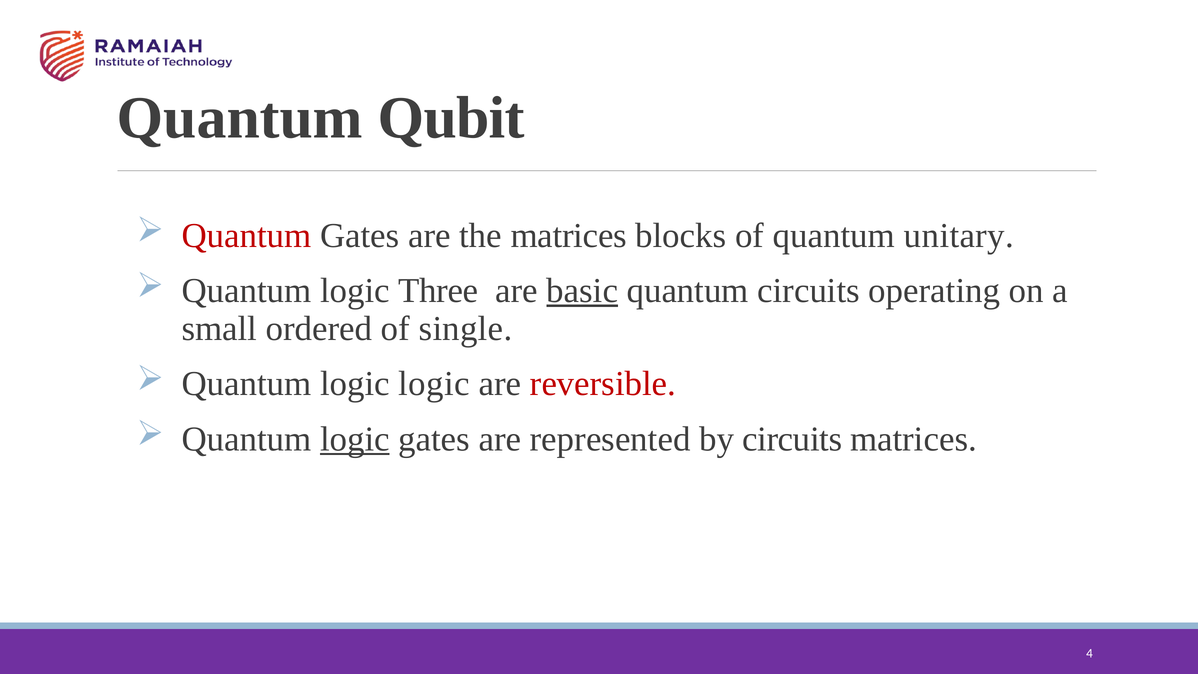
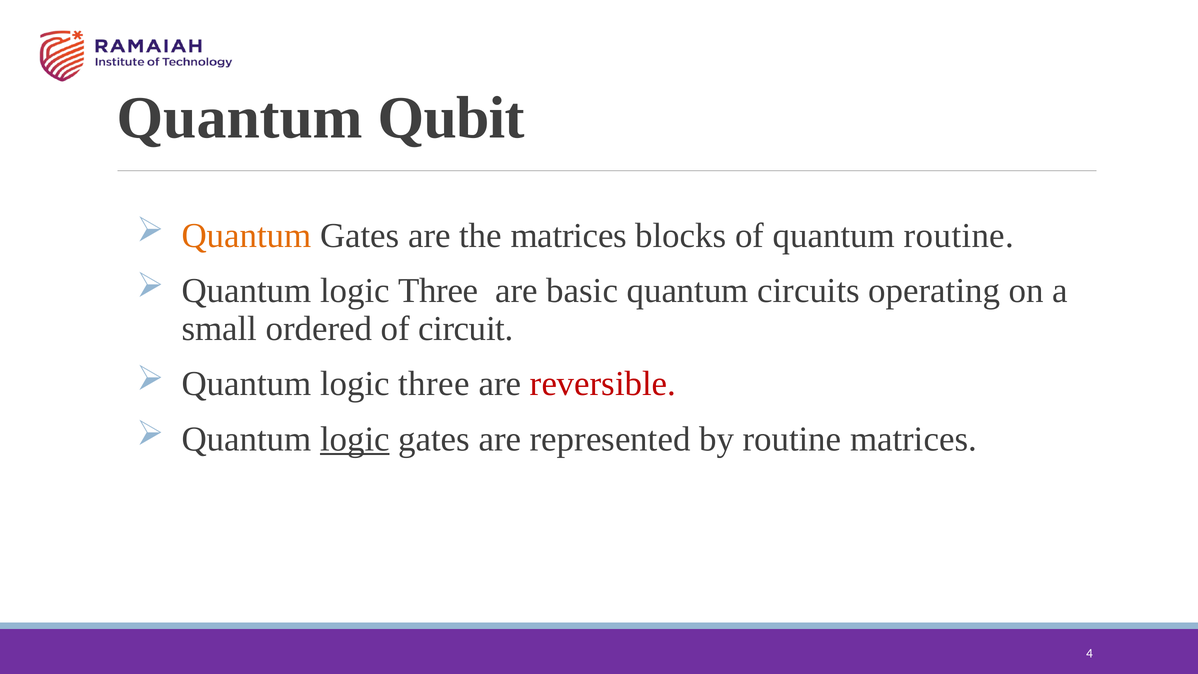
Quantum at (246, 235) colour: red -> orange
quantum unitary: unitary -> routine
basic underline: present -> none
single: single -> circuit
logic at (434, 384): logic -> three
by circuits: circuits -> routine
